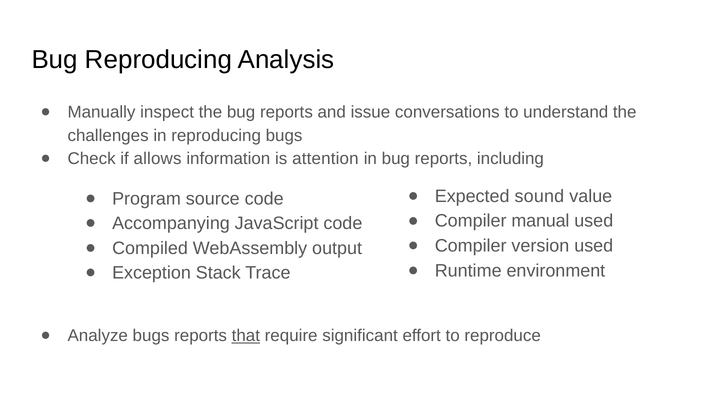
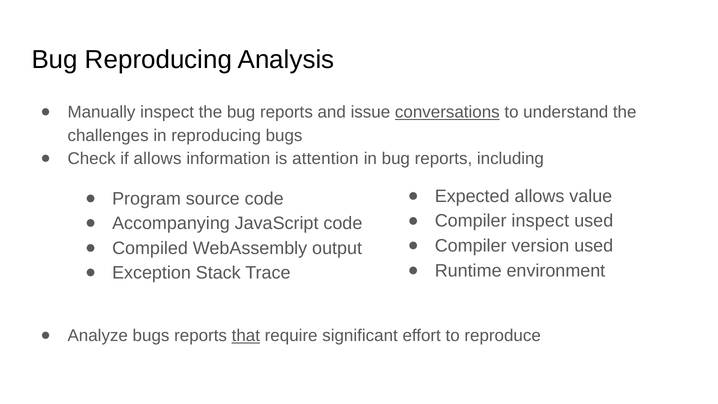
conversations underline: none -> present
Expected sound: sound -> allows
Compiler manual: manual -> inspect
